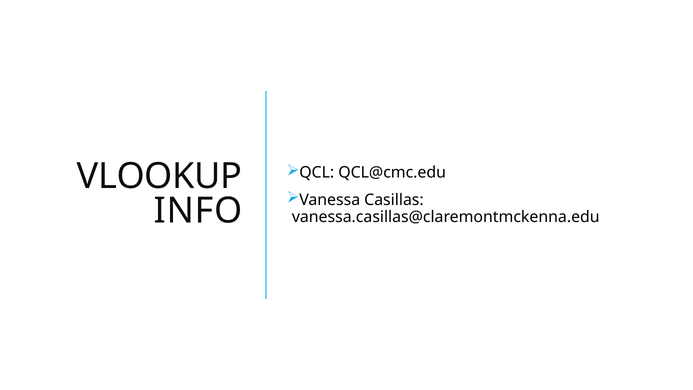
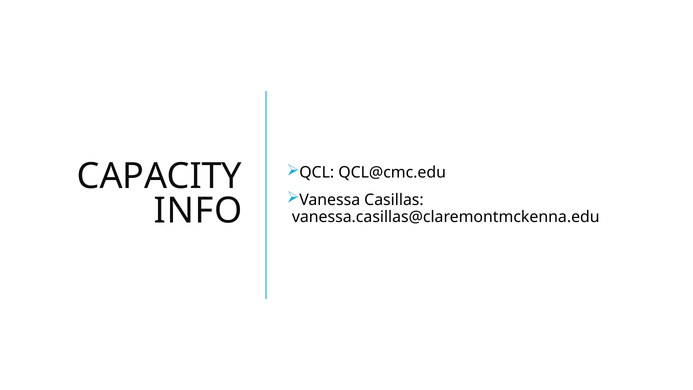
VLOOKUP: VLOOKUP -> CAPACITY
